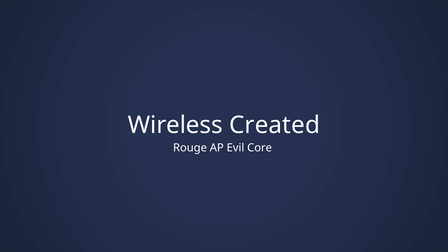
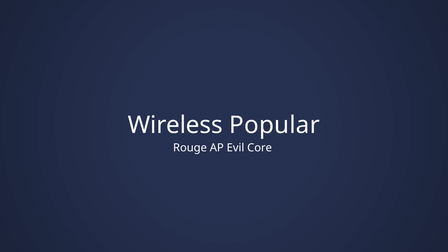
Created: Created -> Popular
